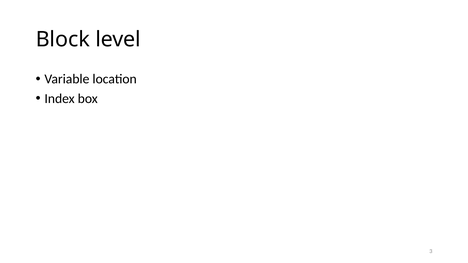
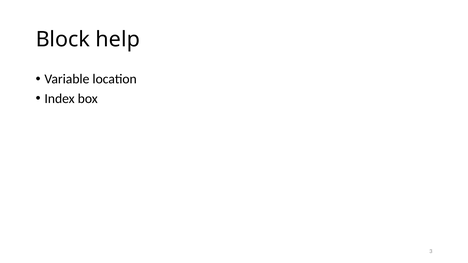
level: level -> help
